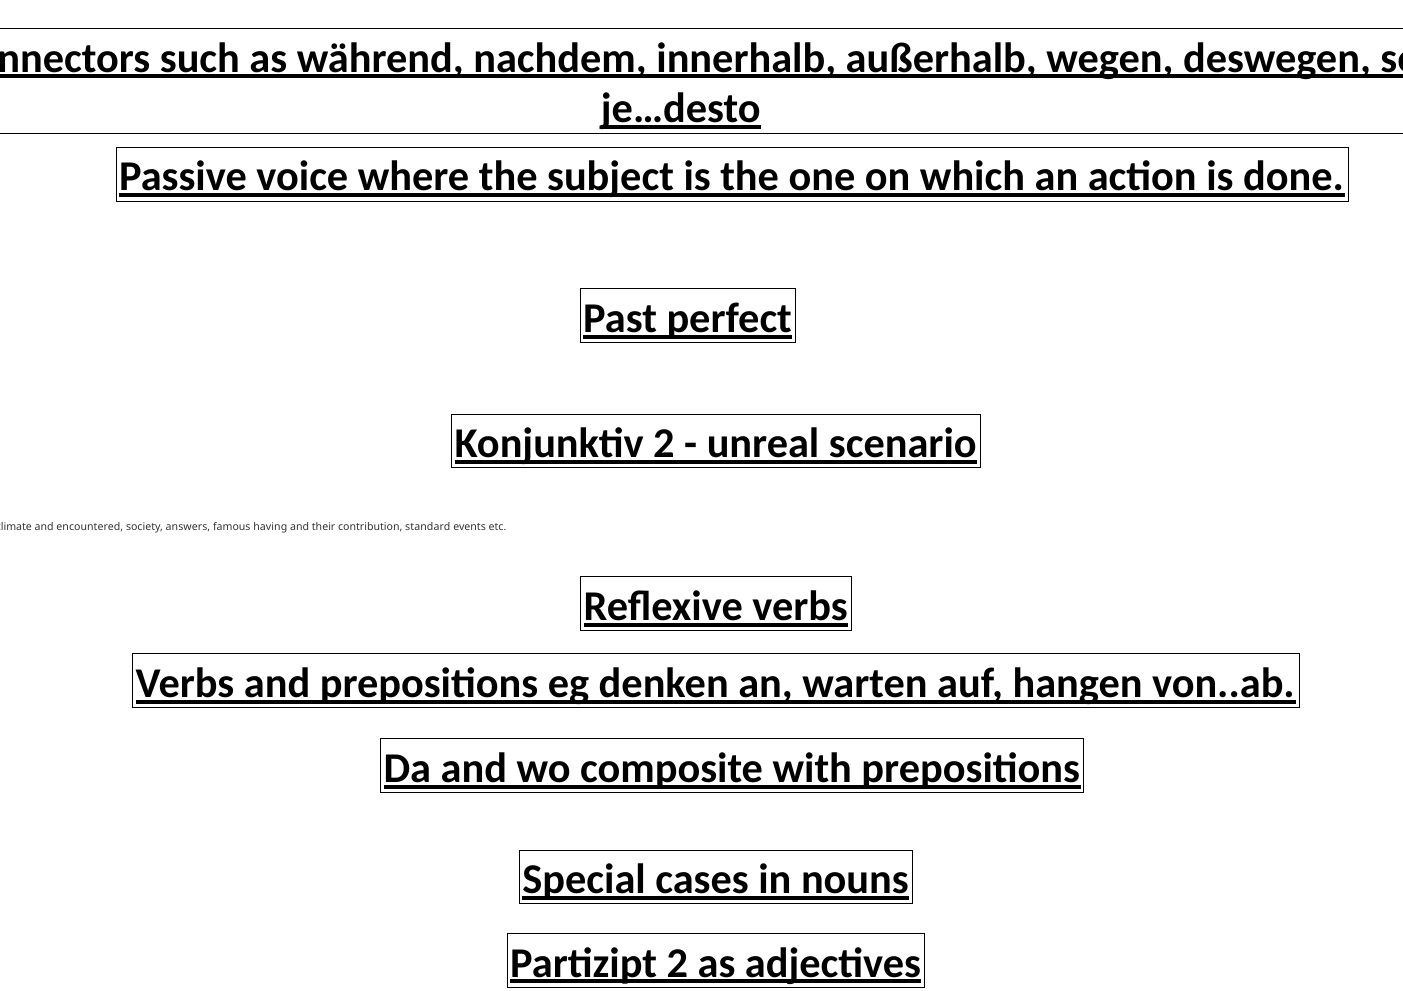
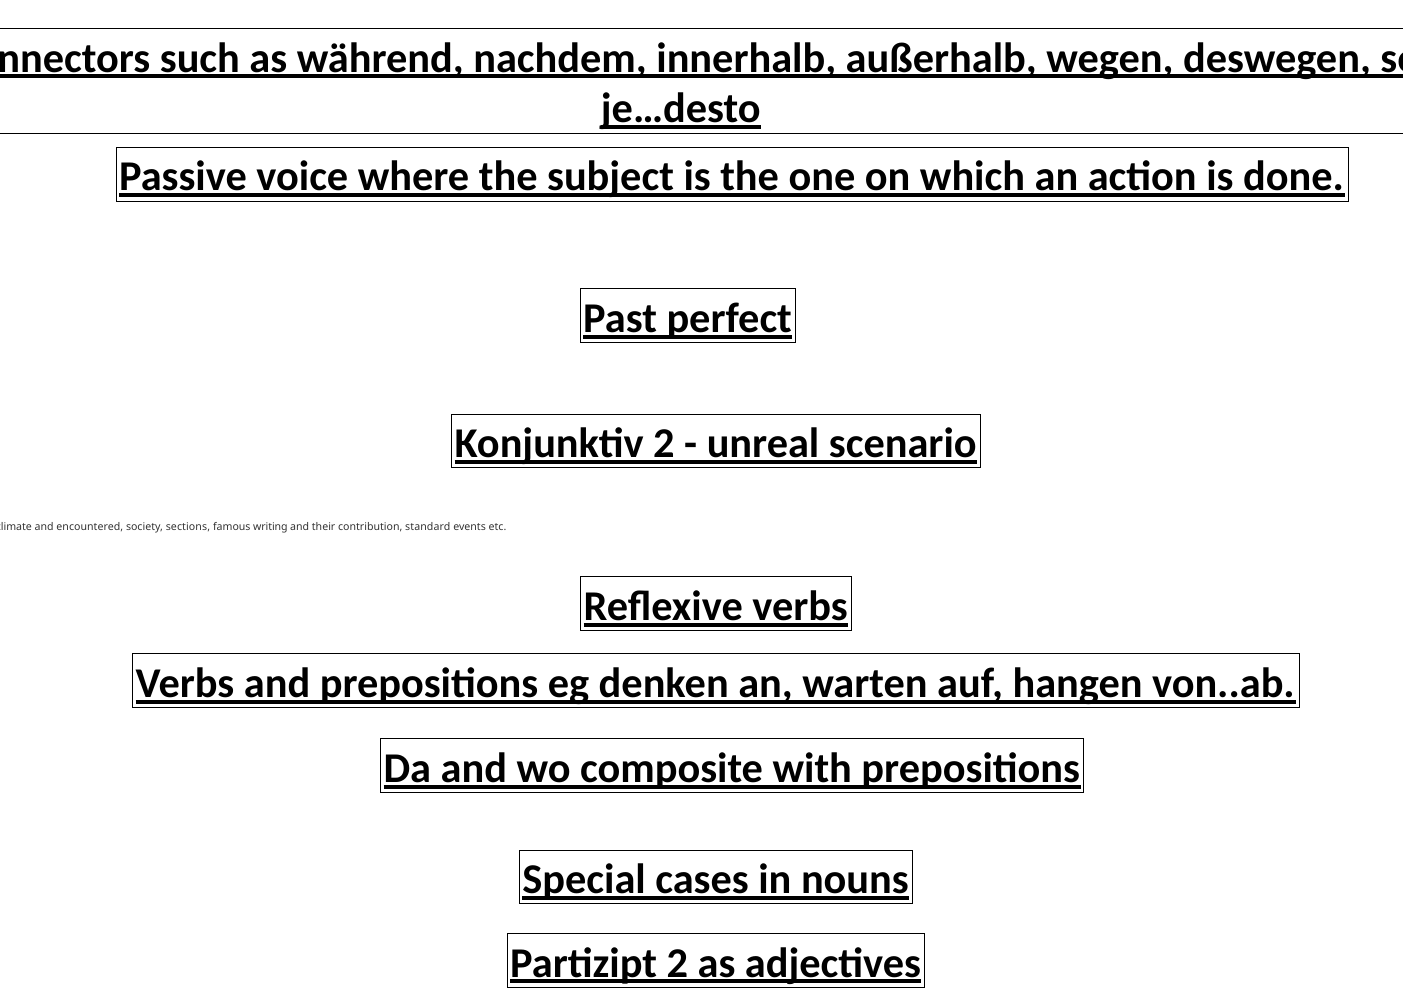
answers: answers -> sections
having: having -> writing
